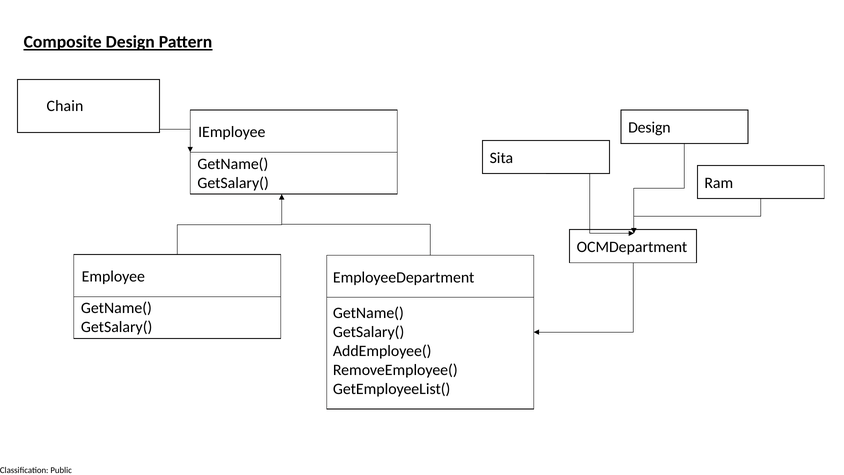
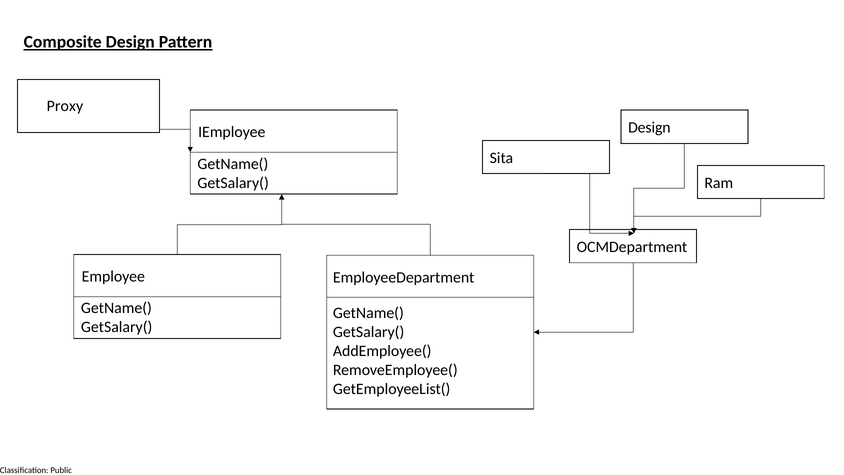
Chain: Chain -> Proxy
